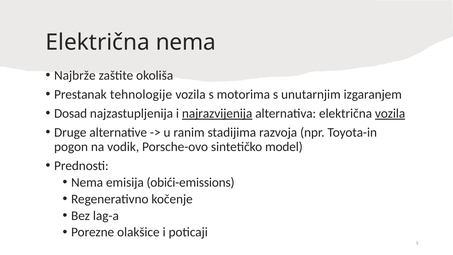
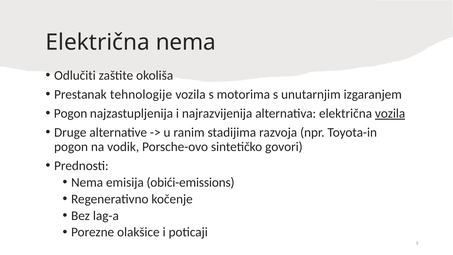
Najbrže: Najbrže -> Odlučiti
Dosad at (71, 113): Dosad -> Pogon
najrazvijenija underline: present -> none
model: model -> govori
